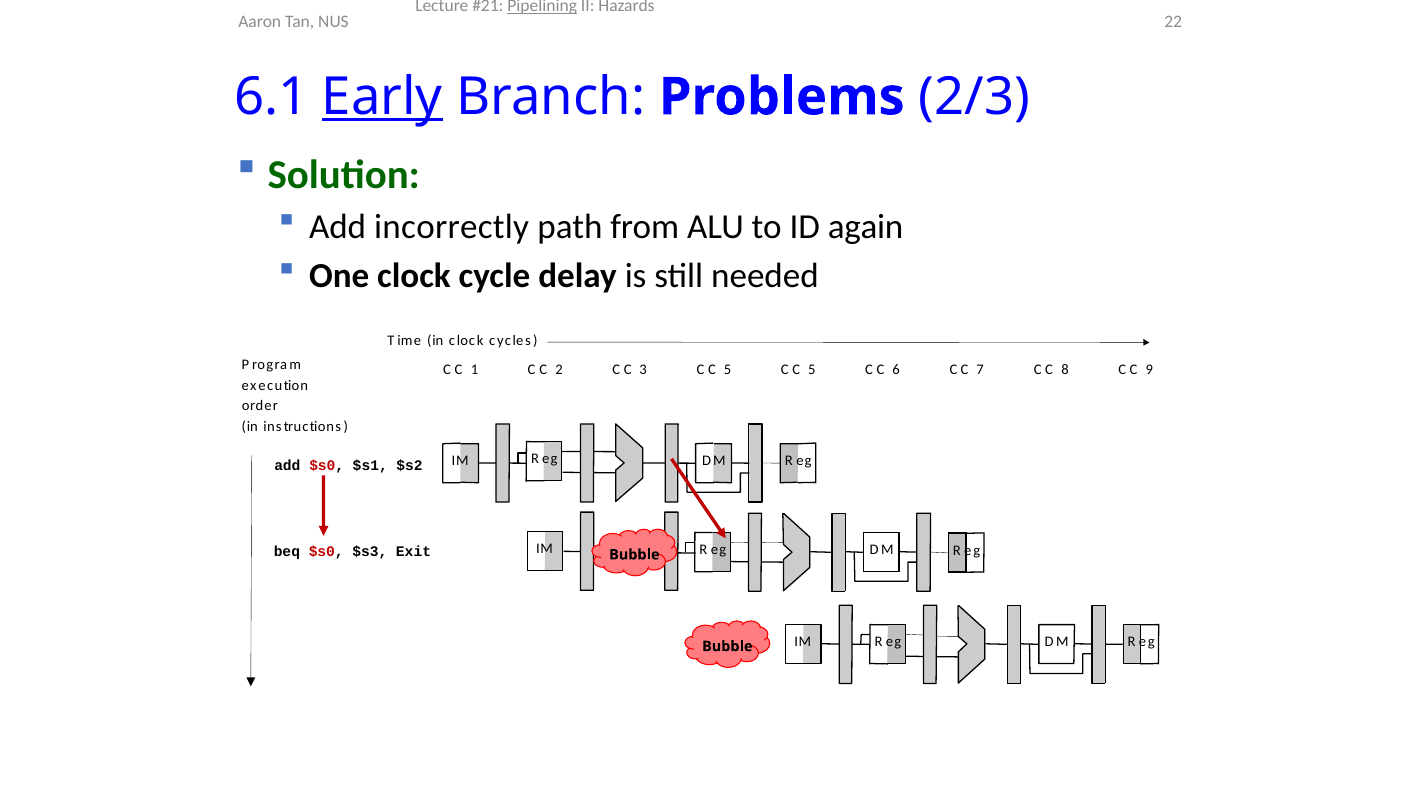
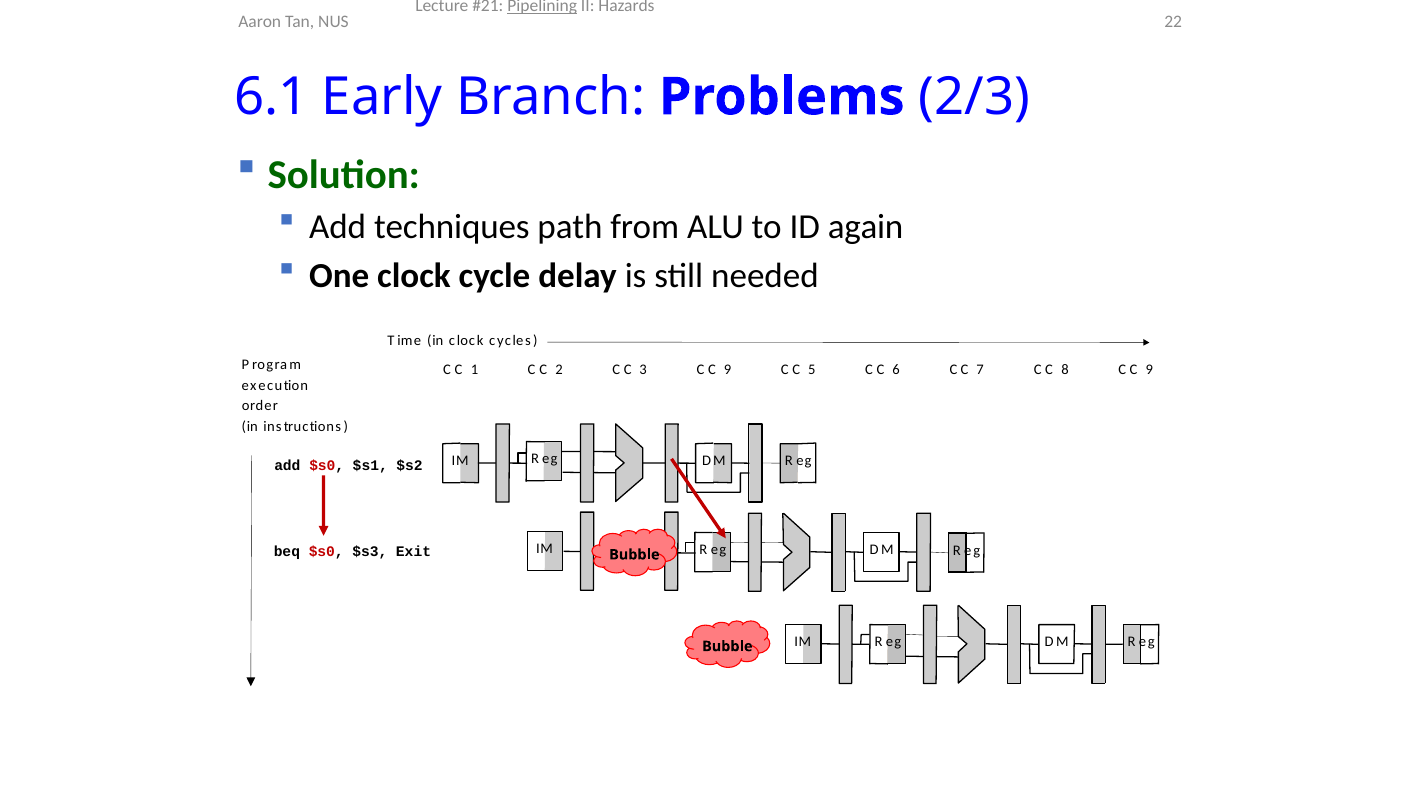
Early underline: present -> none
incorrectly: incorrectly -> techniques
5 at (727, 370): 5 -> 9
